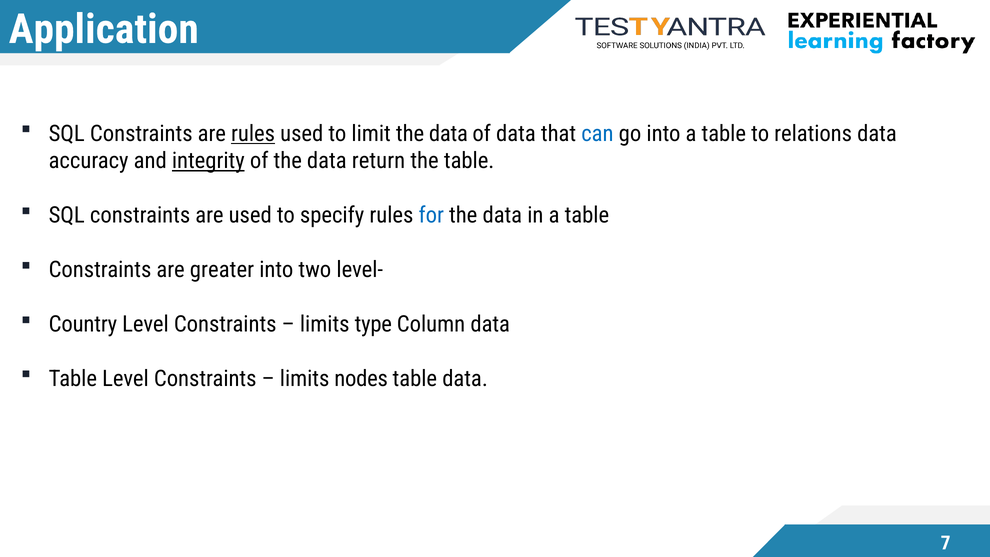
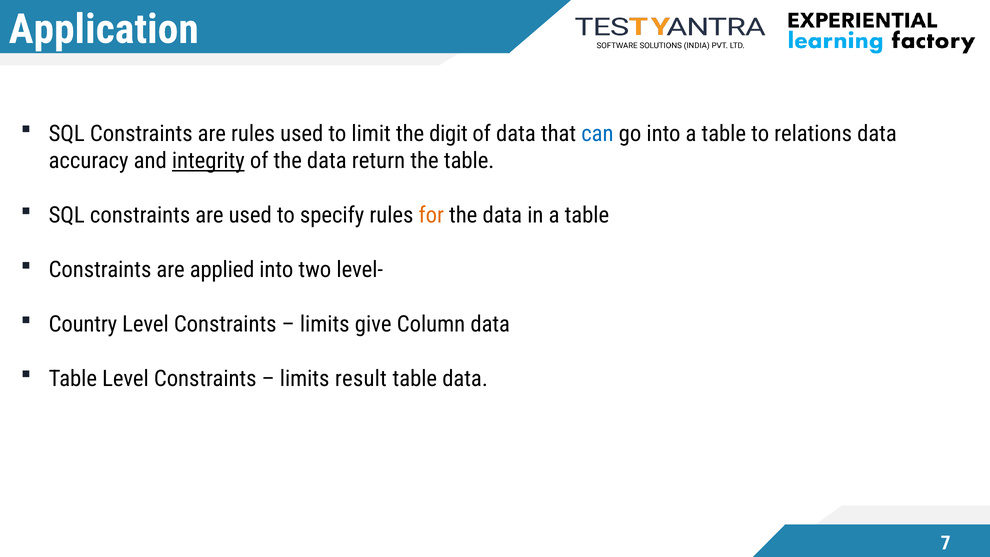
rules at (253, 134) underline: present -> none
limit the data: data -> digit
for colour: blue -> orange
greater: greater -> applied
type: type -> give
nodes: nodes -> result
